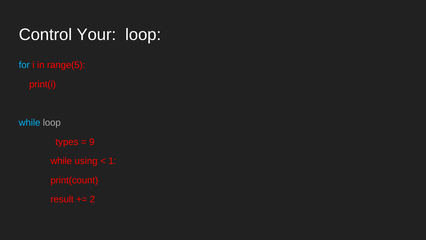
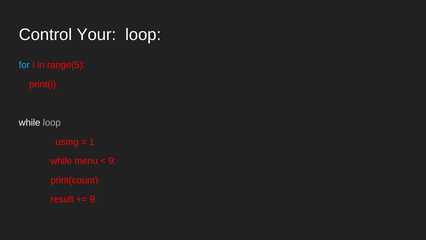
while at (30, 122) colour: light blue -> white
types: types -> using
9: 9 -> 1
using: using -> menu
1 at (112, 161): 1 -> 9
2 at (92, 199): 2 -> 9
